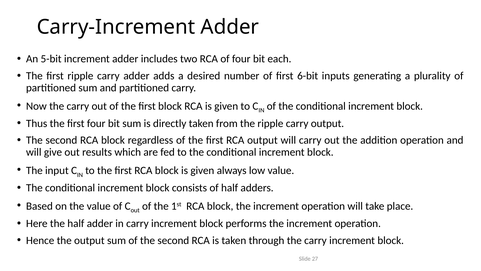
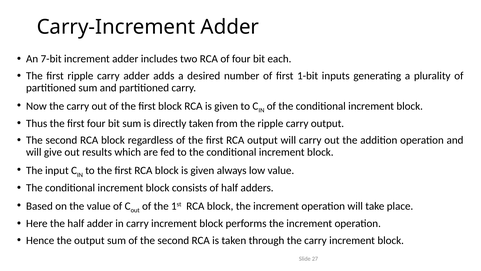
5-bit: 5-bit -> 7-bit
6-bit: 6-bit -> 1-bit
